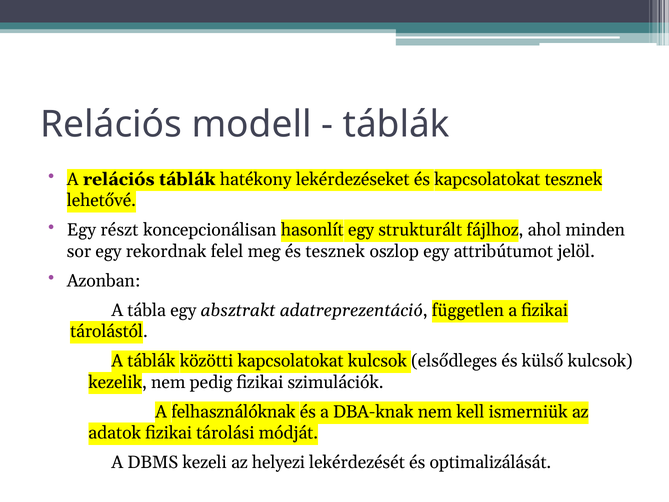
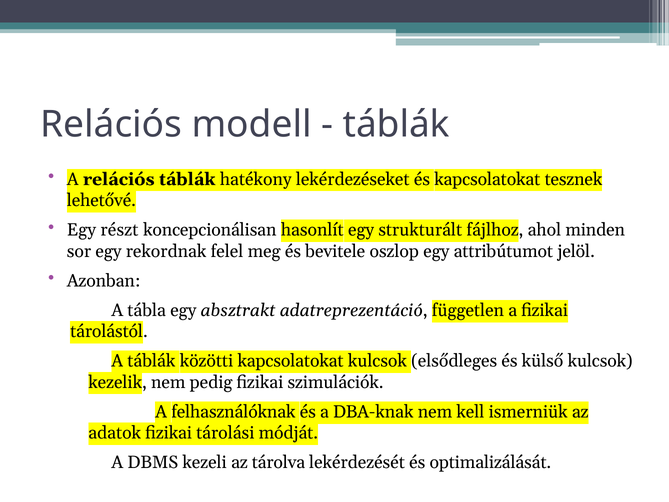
és tesznek: tesznek -> bevitele
helyezi: helyezi -> tárolva
